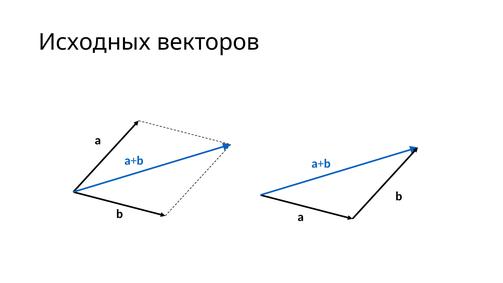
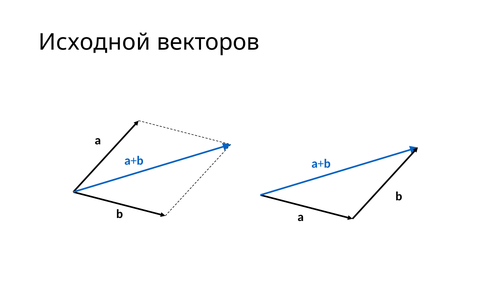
Исходных: Исходных -> Исходной
